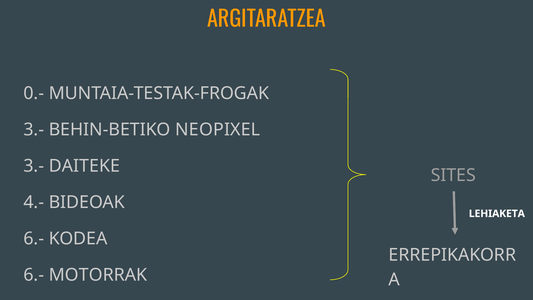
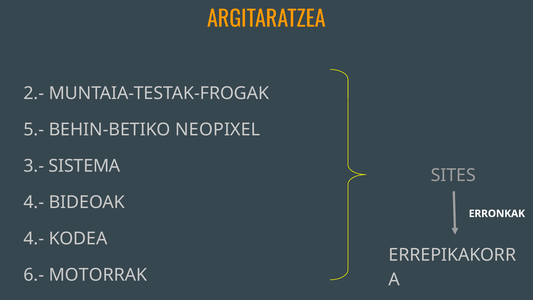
0.-: 0.- -> 2.-
3.- at (34, 130): 3.- -> 5.-
DAITEKE: DAITEKE -> SISTEMA
LEHIAKETA: LEHIAKETA -> ERRONKAK
6.- at (34, 239): 6.- -> 4.-
